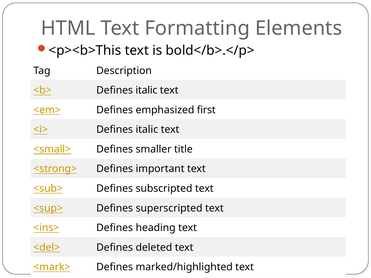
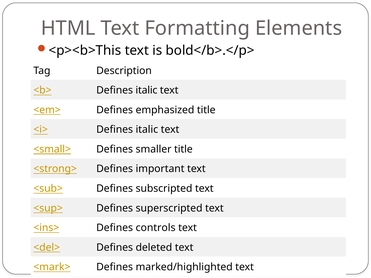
emphasized first: first -> title
heading: heading -> controls
